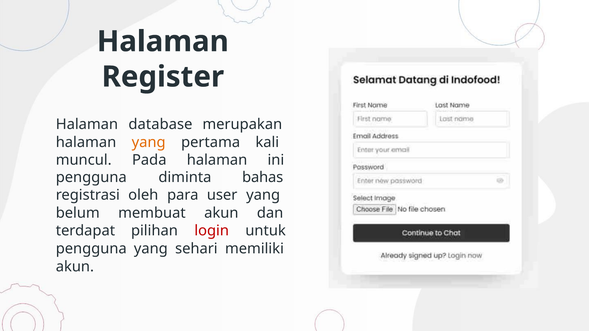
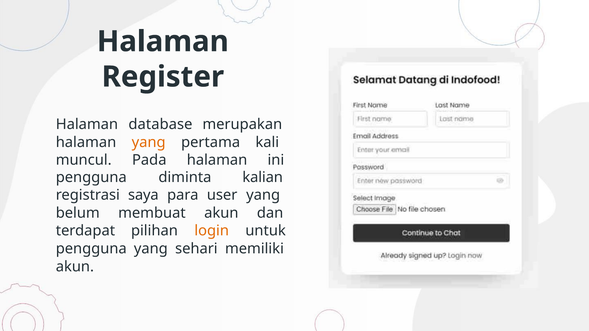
bahas: bahas -> kalian
oleh: oleh -> saya
login colour: red -> orange
